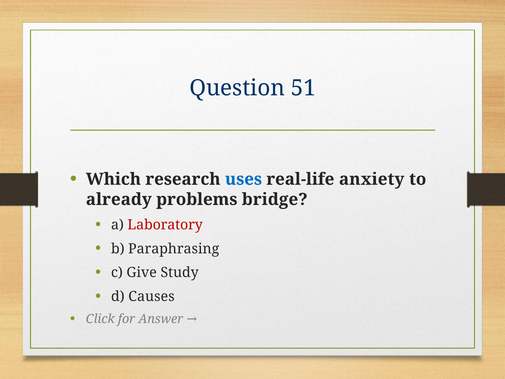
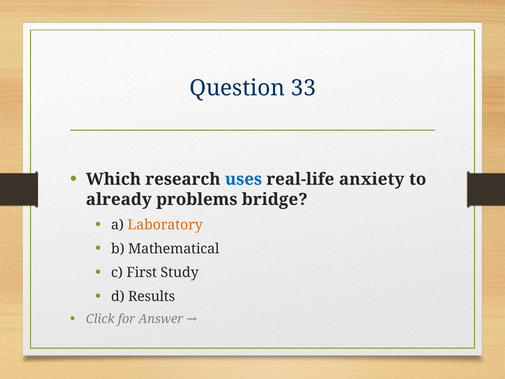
51: 51 -> 33
Laboratory colour: red -> orange
Paraphrasing: Paraphrasing -> Mathematical
Give: Give -> First
Causes: Causes -> Results
